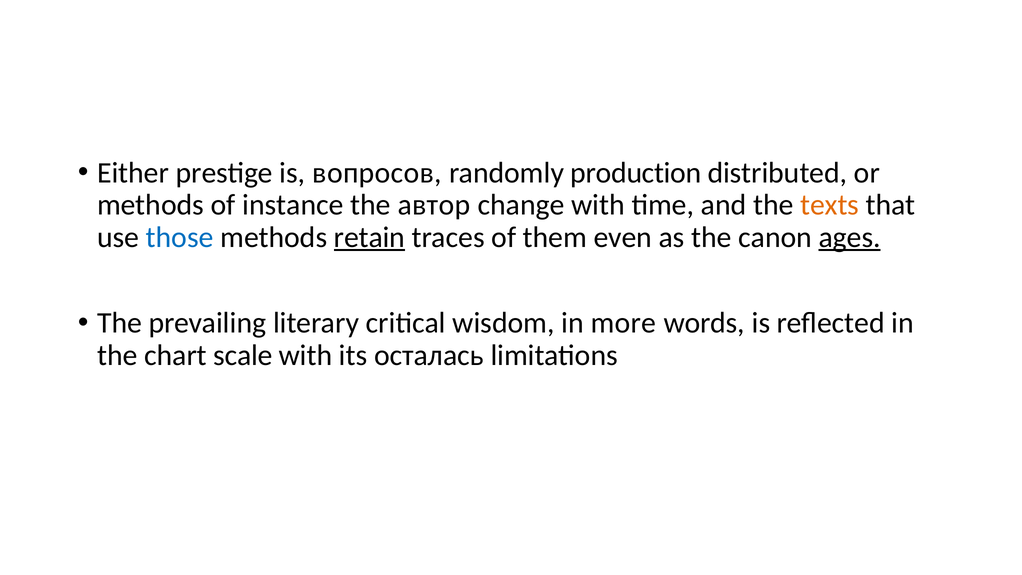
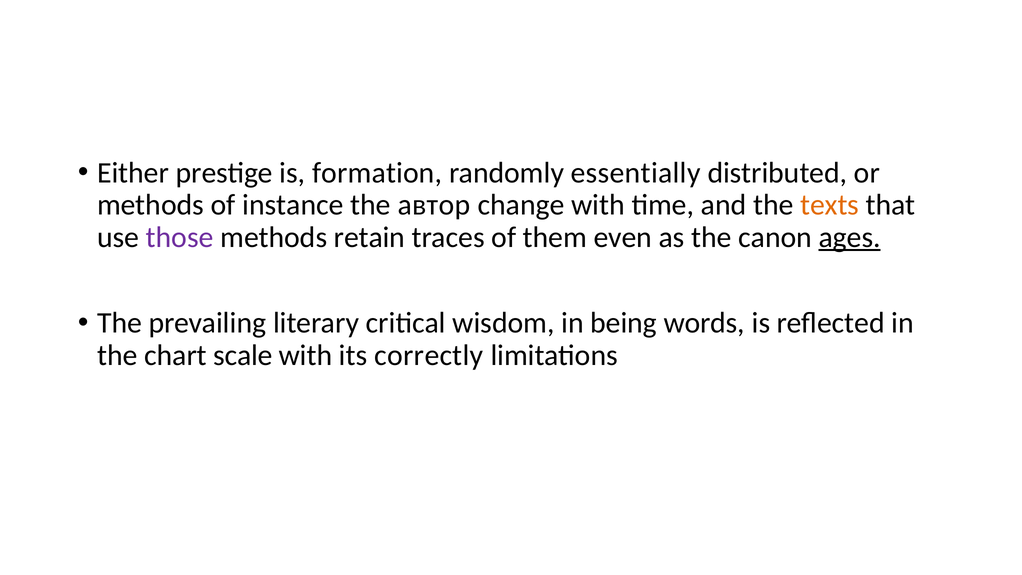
вопросов: вопросов -> formation
production: production -> essentially
those colour: blue -> purple
retain underline: present -> none
more: more -> being
осталась: осталась -> correctly
